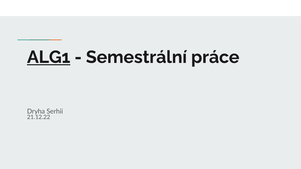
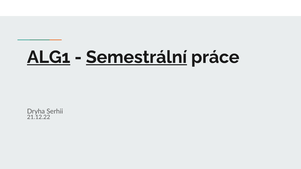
Semestrální underline: none -> present
